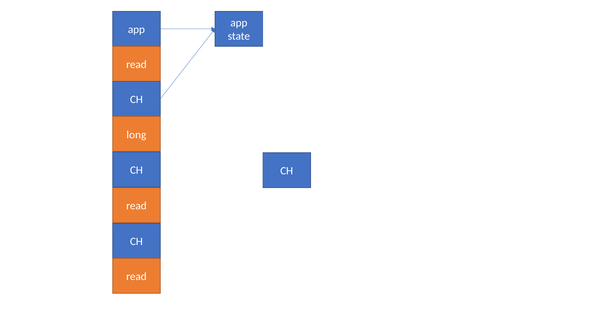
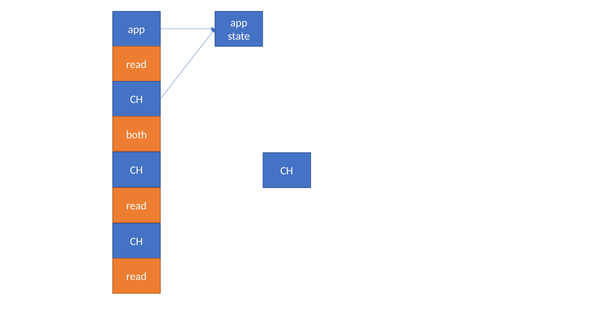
long: long -> both
